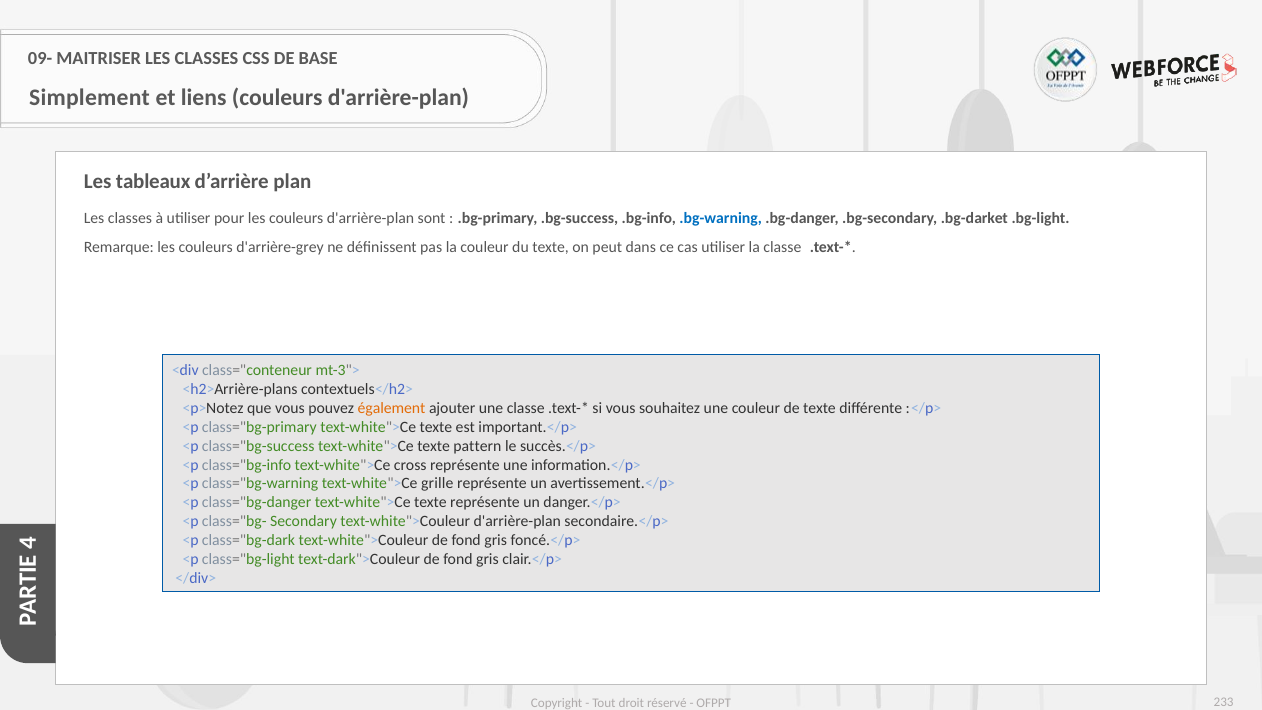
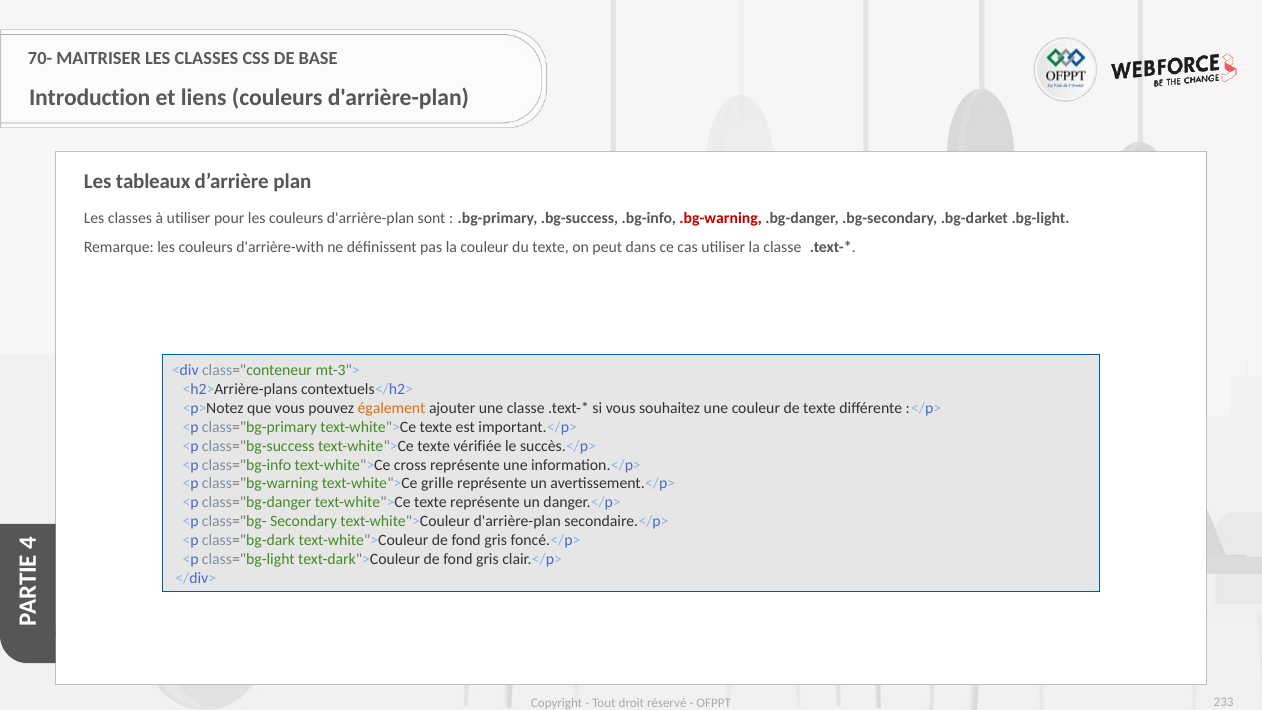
09-: 09- -> 70-
Simplement: Simplement -> Introduction
.bg-warning colour: blue -> red
d'arrière-grey: d'arrière-grey -> d'arrière-with
pattern: pattern -> vérifiée
